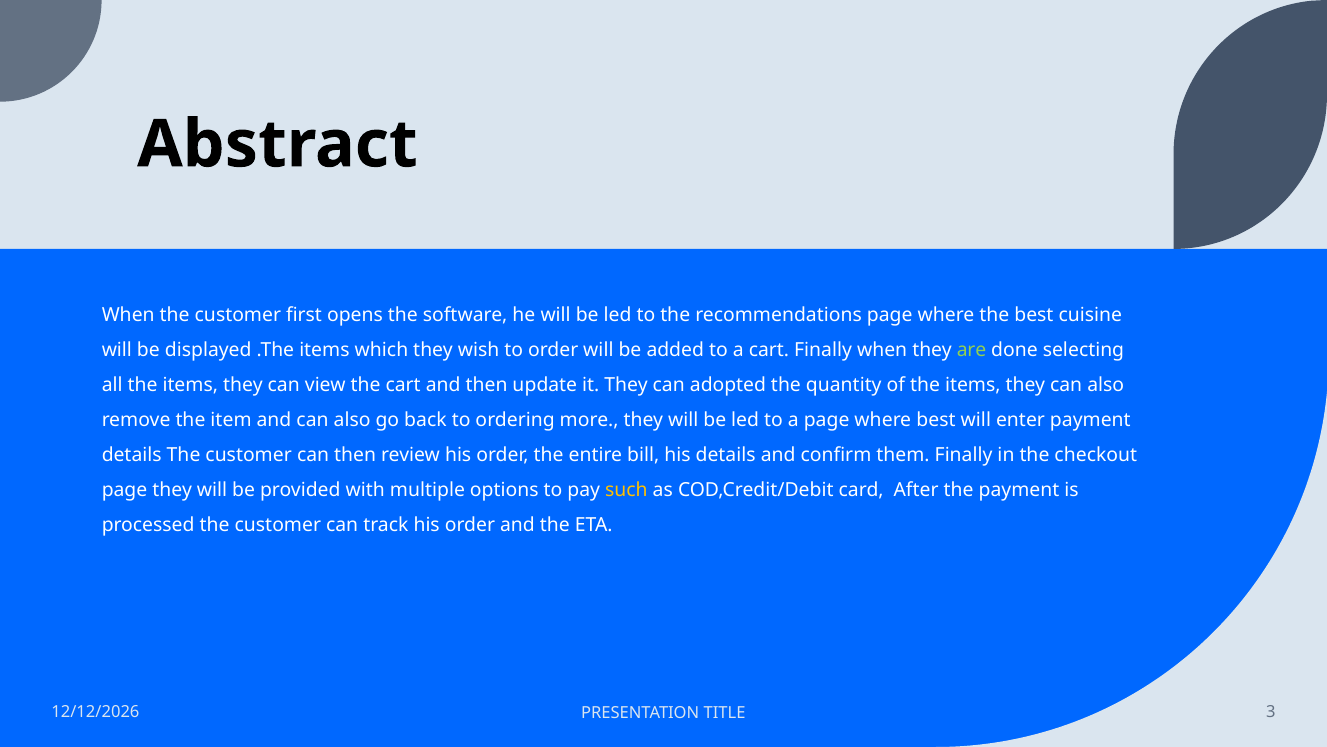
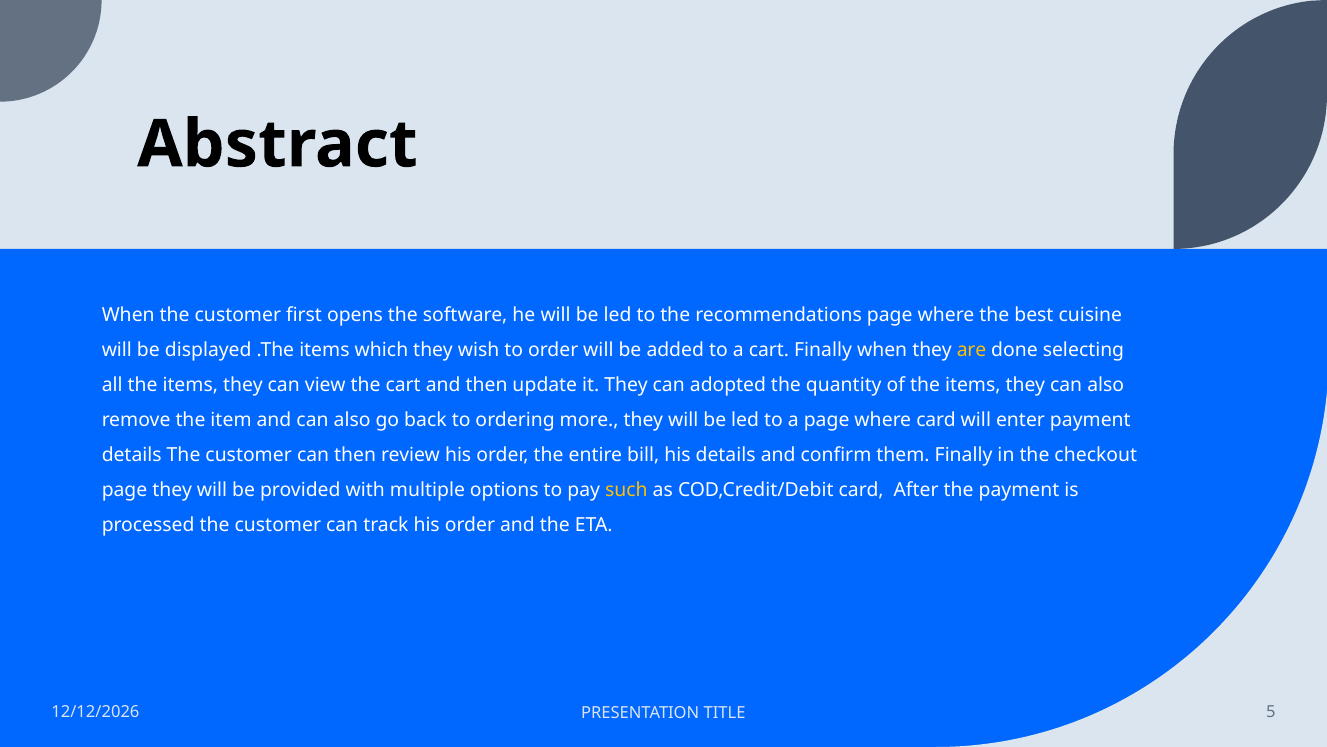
are colour: light green -> yellow
where best: best -> card
3: 3 -> 5
